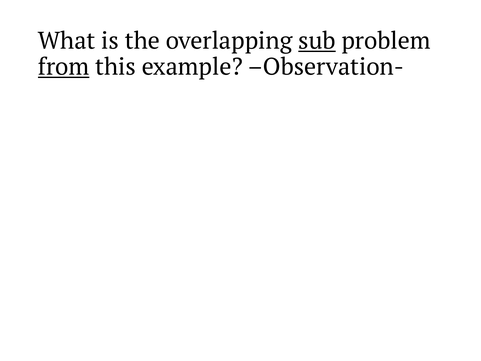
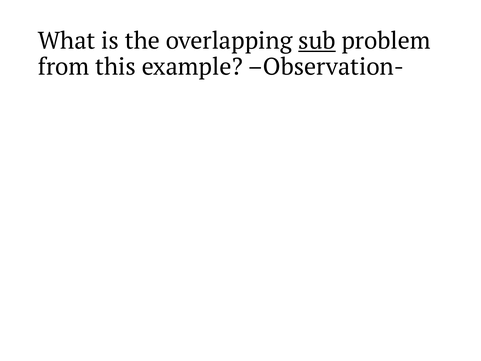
from underline: present -> none
